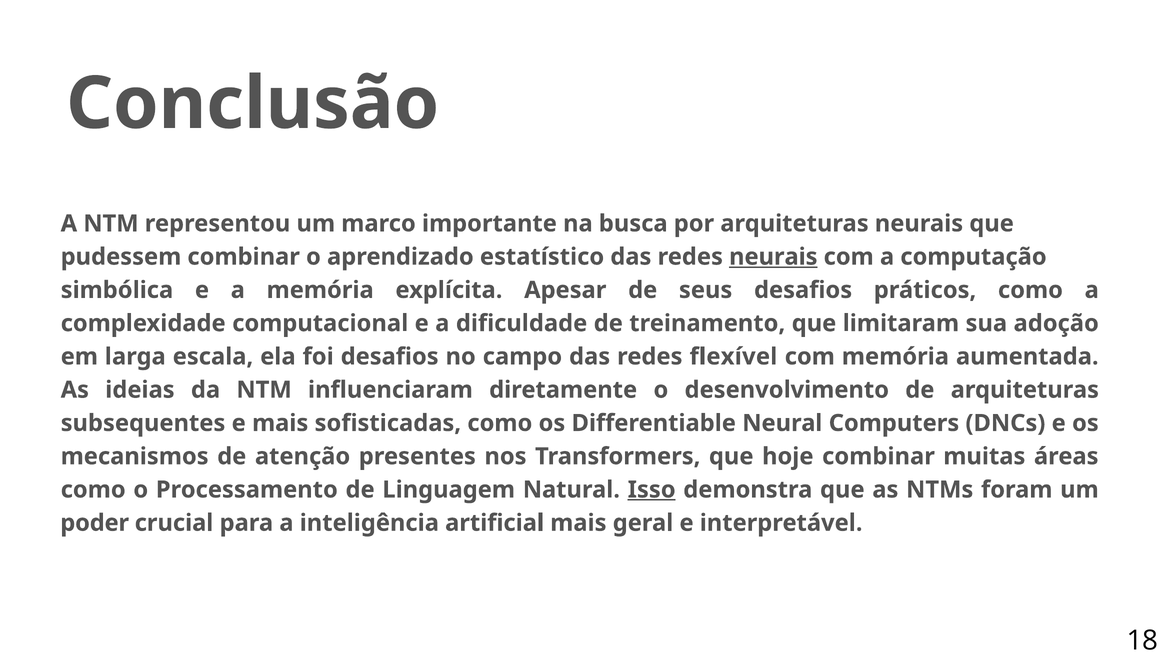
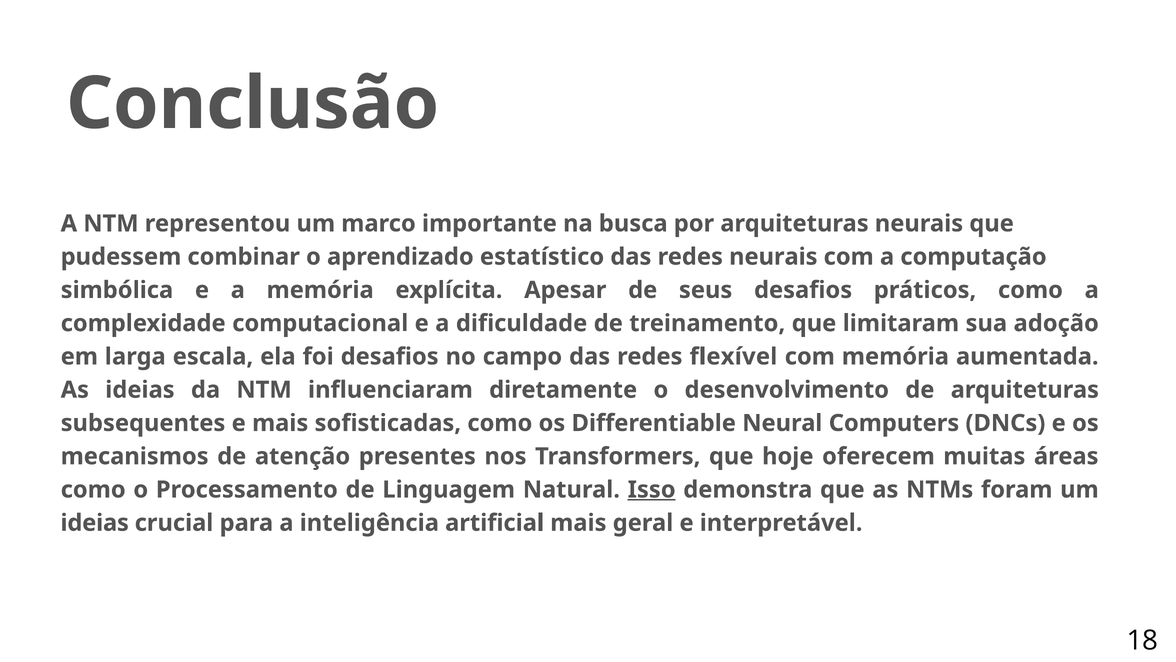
neurais at (773, 257) underline: present -> none
hoje combinar: combinar -> oferecem
poder at (95, 523): poder -> ideias
